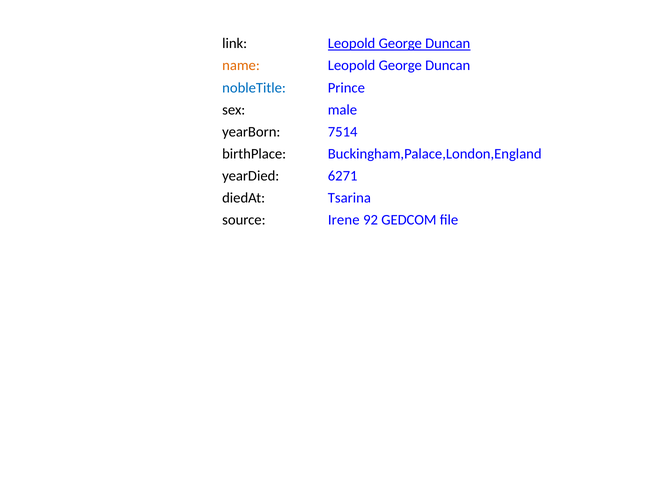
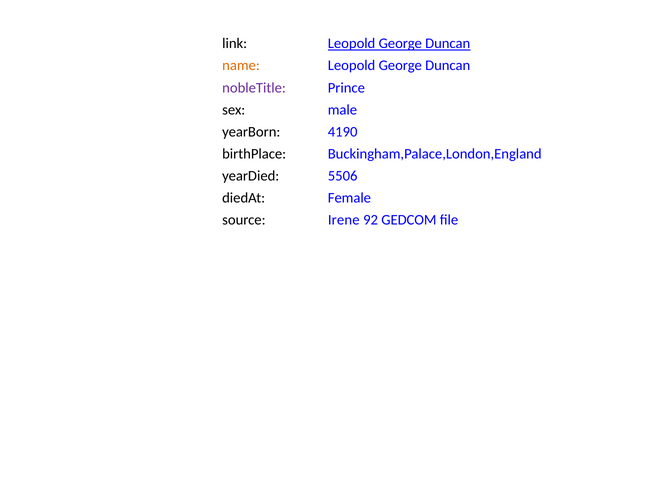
nobleTitle colour: blue -> purple
7514: 7514 -> 4190
6271: 6271 -> 5506
Tsarina: Tsarina -> Female
